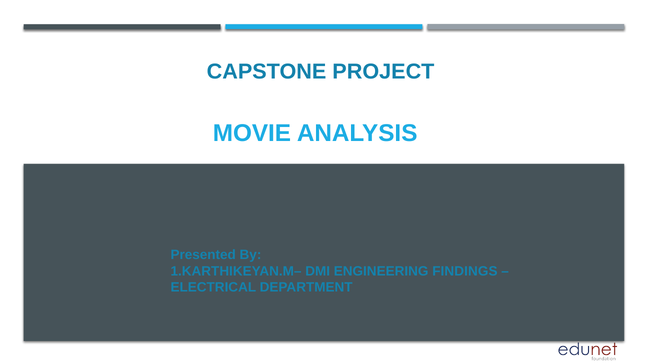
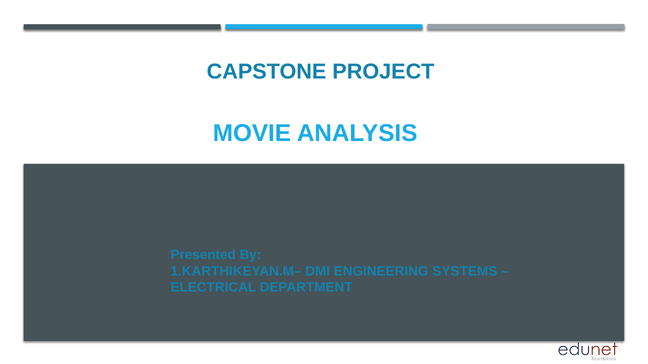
FINDINGS: FINDINGS -> SYSTEMS
